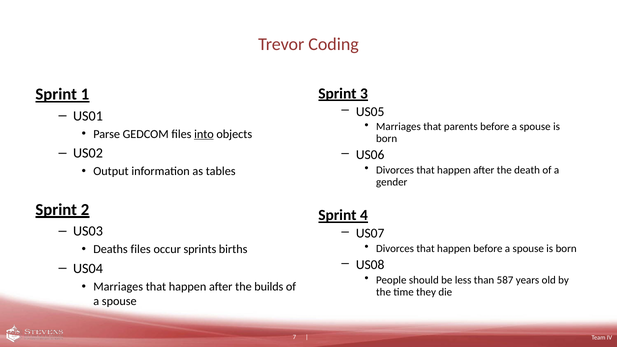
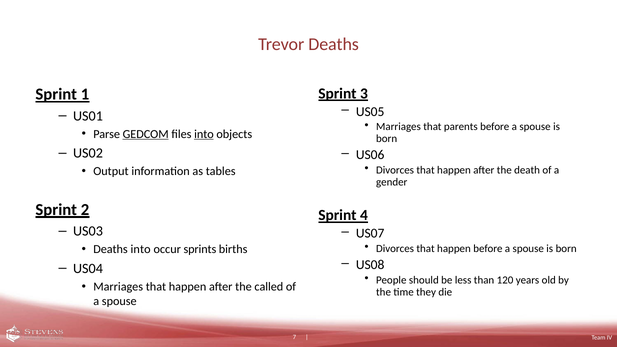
Trevor Coding: Coding -> Deaths
GEDCOM underline: none -> present
Deaths files: files -> into
587: 587 -> 120
builds: builds -> called
